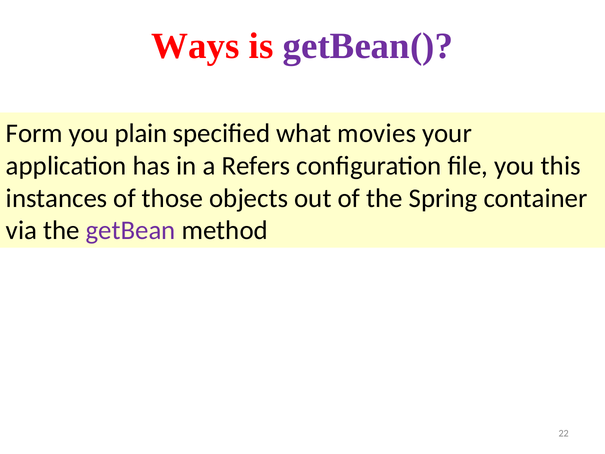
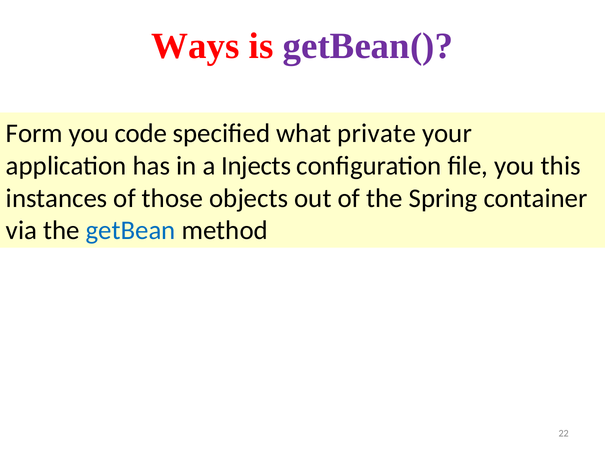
plain: plain -> code
movies: movies -> private
Refers: Refers -> Injects
getBean colour: purple -> blue
